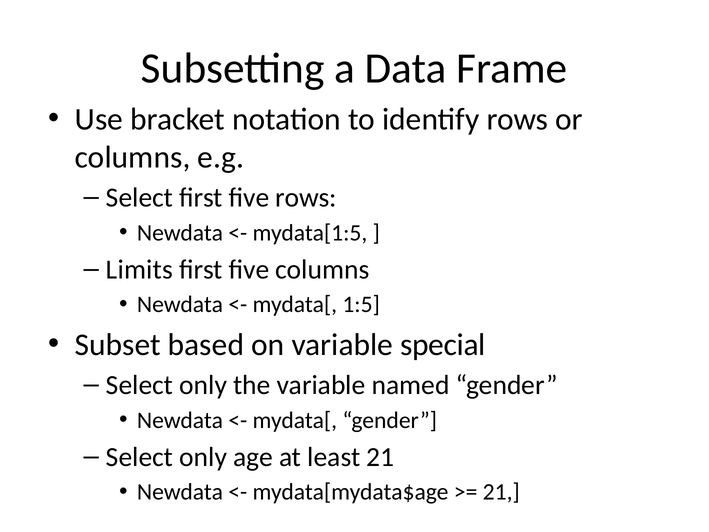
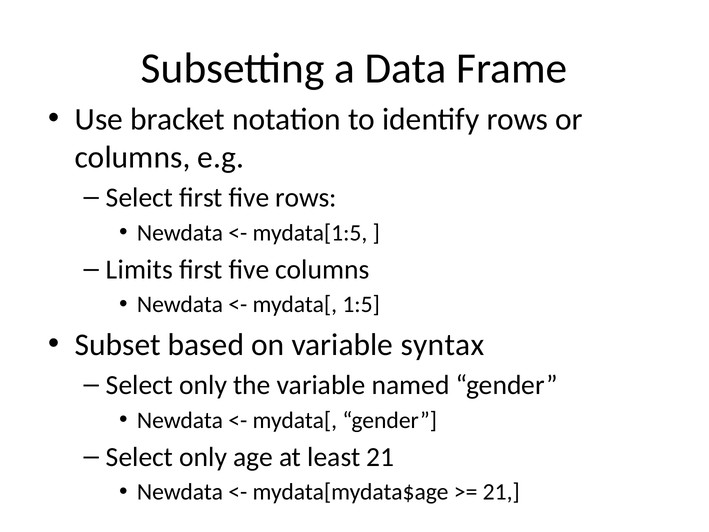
special: special -> syntax
